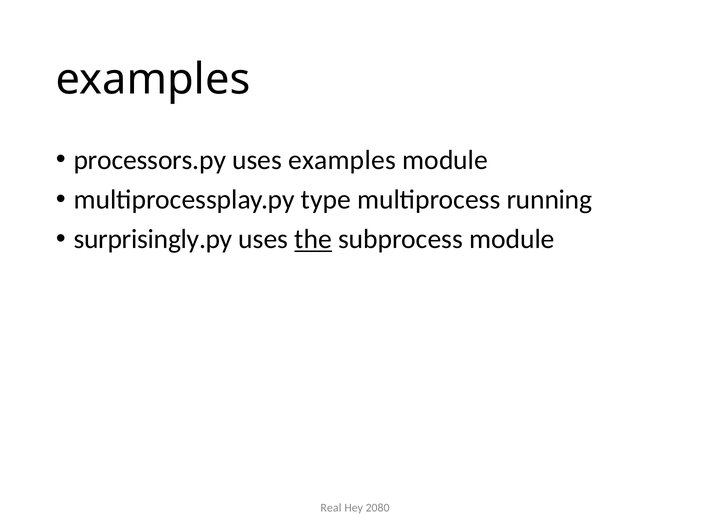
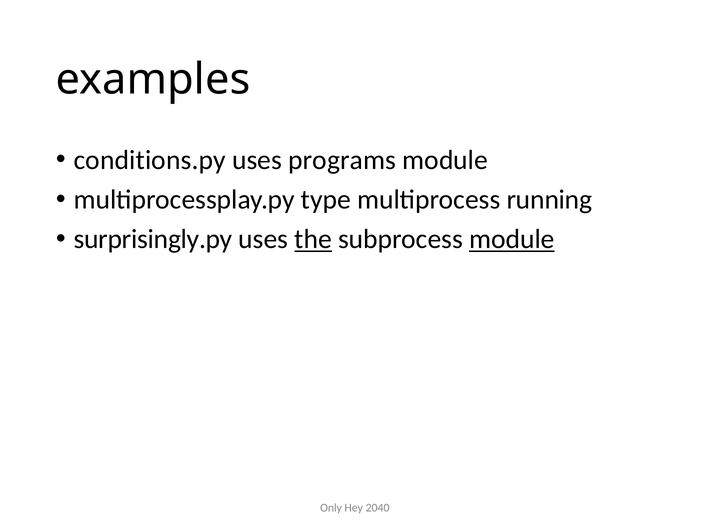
processors.py: processors.py -> conditions.py
uses examples: examples -> programs
module at (512, 239) underline: none -> present
Real: Real -> Only
2080: 2080 -> 2040
